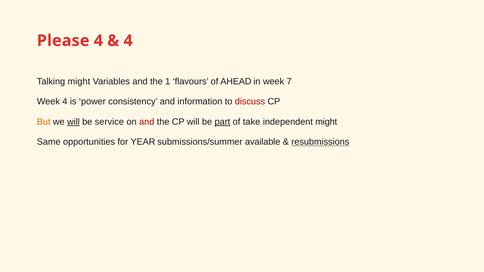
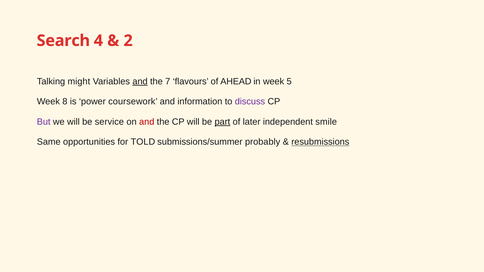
Please: Please -> Search
4 at (128, 41): 4 -> 2
and at (140, 82) underline: none -> present
1: 1 -> 7
7: 7 -> 5
Week 4: 4 -> 8
consistency: consistency -> coursework
discuss colour: red -> purple
But colour: orange -> purple
will at (73, 122) underline: present -> none
take: take -> later
independent might: might -> smile
YEAR: YEAR -> TOLD
available: available -> probably
